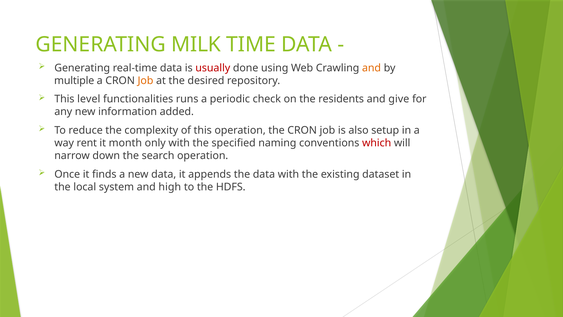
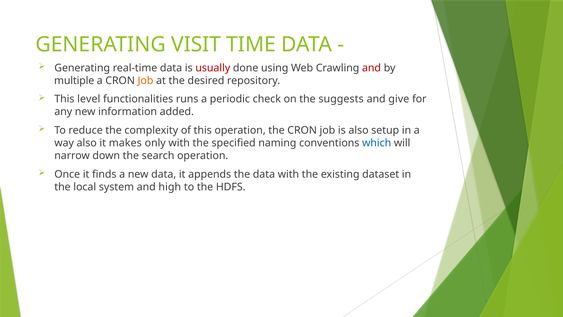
MILK: MILK -> VISIT
and at (371, 68) colour: orange -> red
residents: residents -> suggests
way rent: rent -> also
month: month -> makes
which colour: red -> blue
